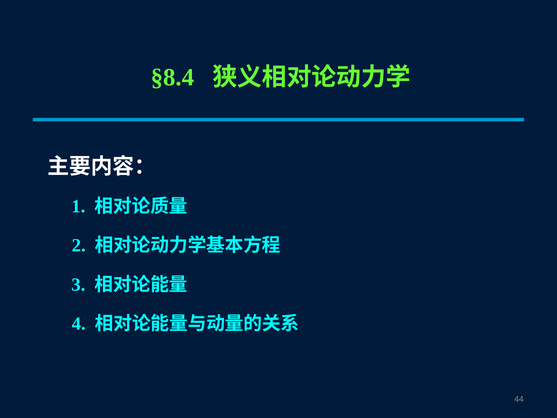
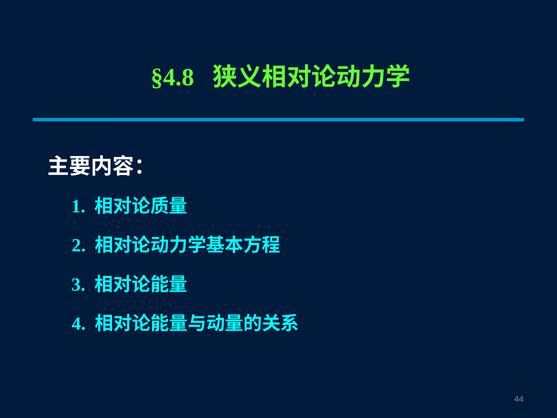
§8.4: §8.4 -> §4.8
